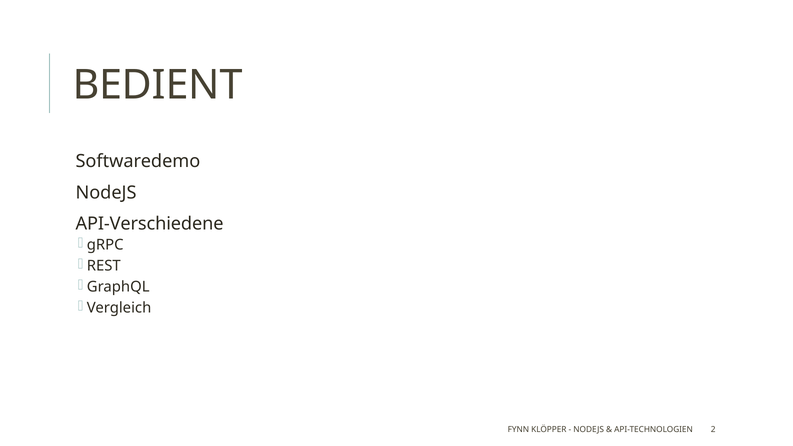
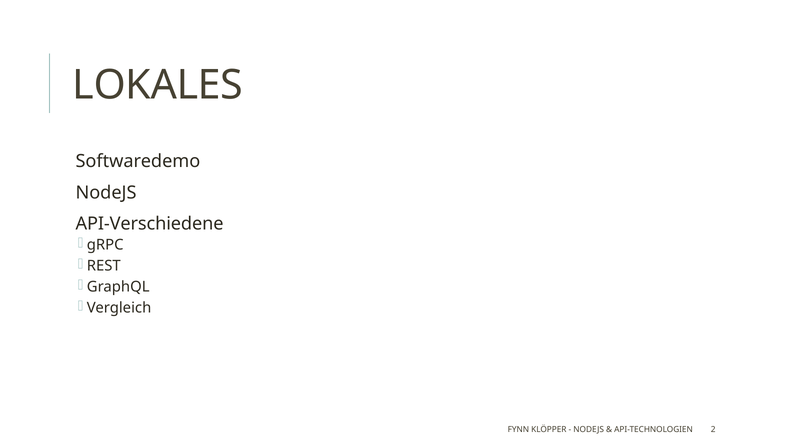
BEDIENT: BEDIENT -> LOKALES
